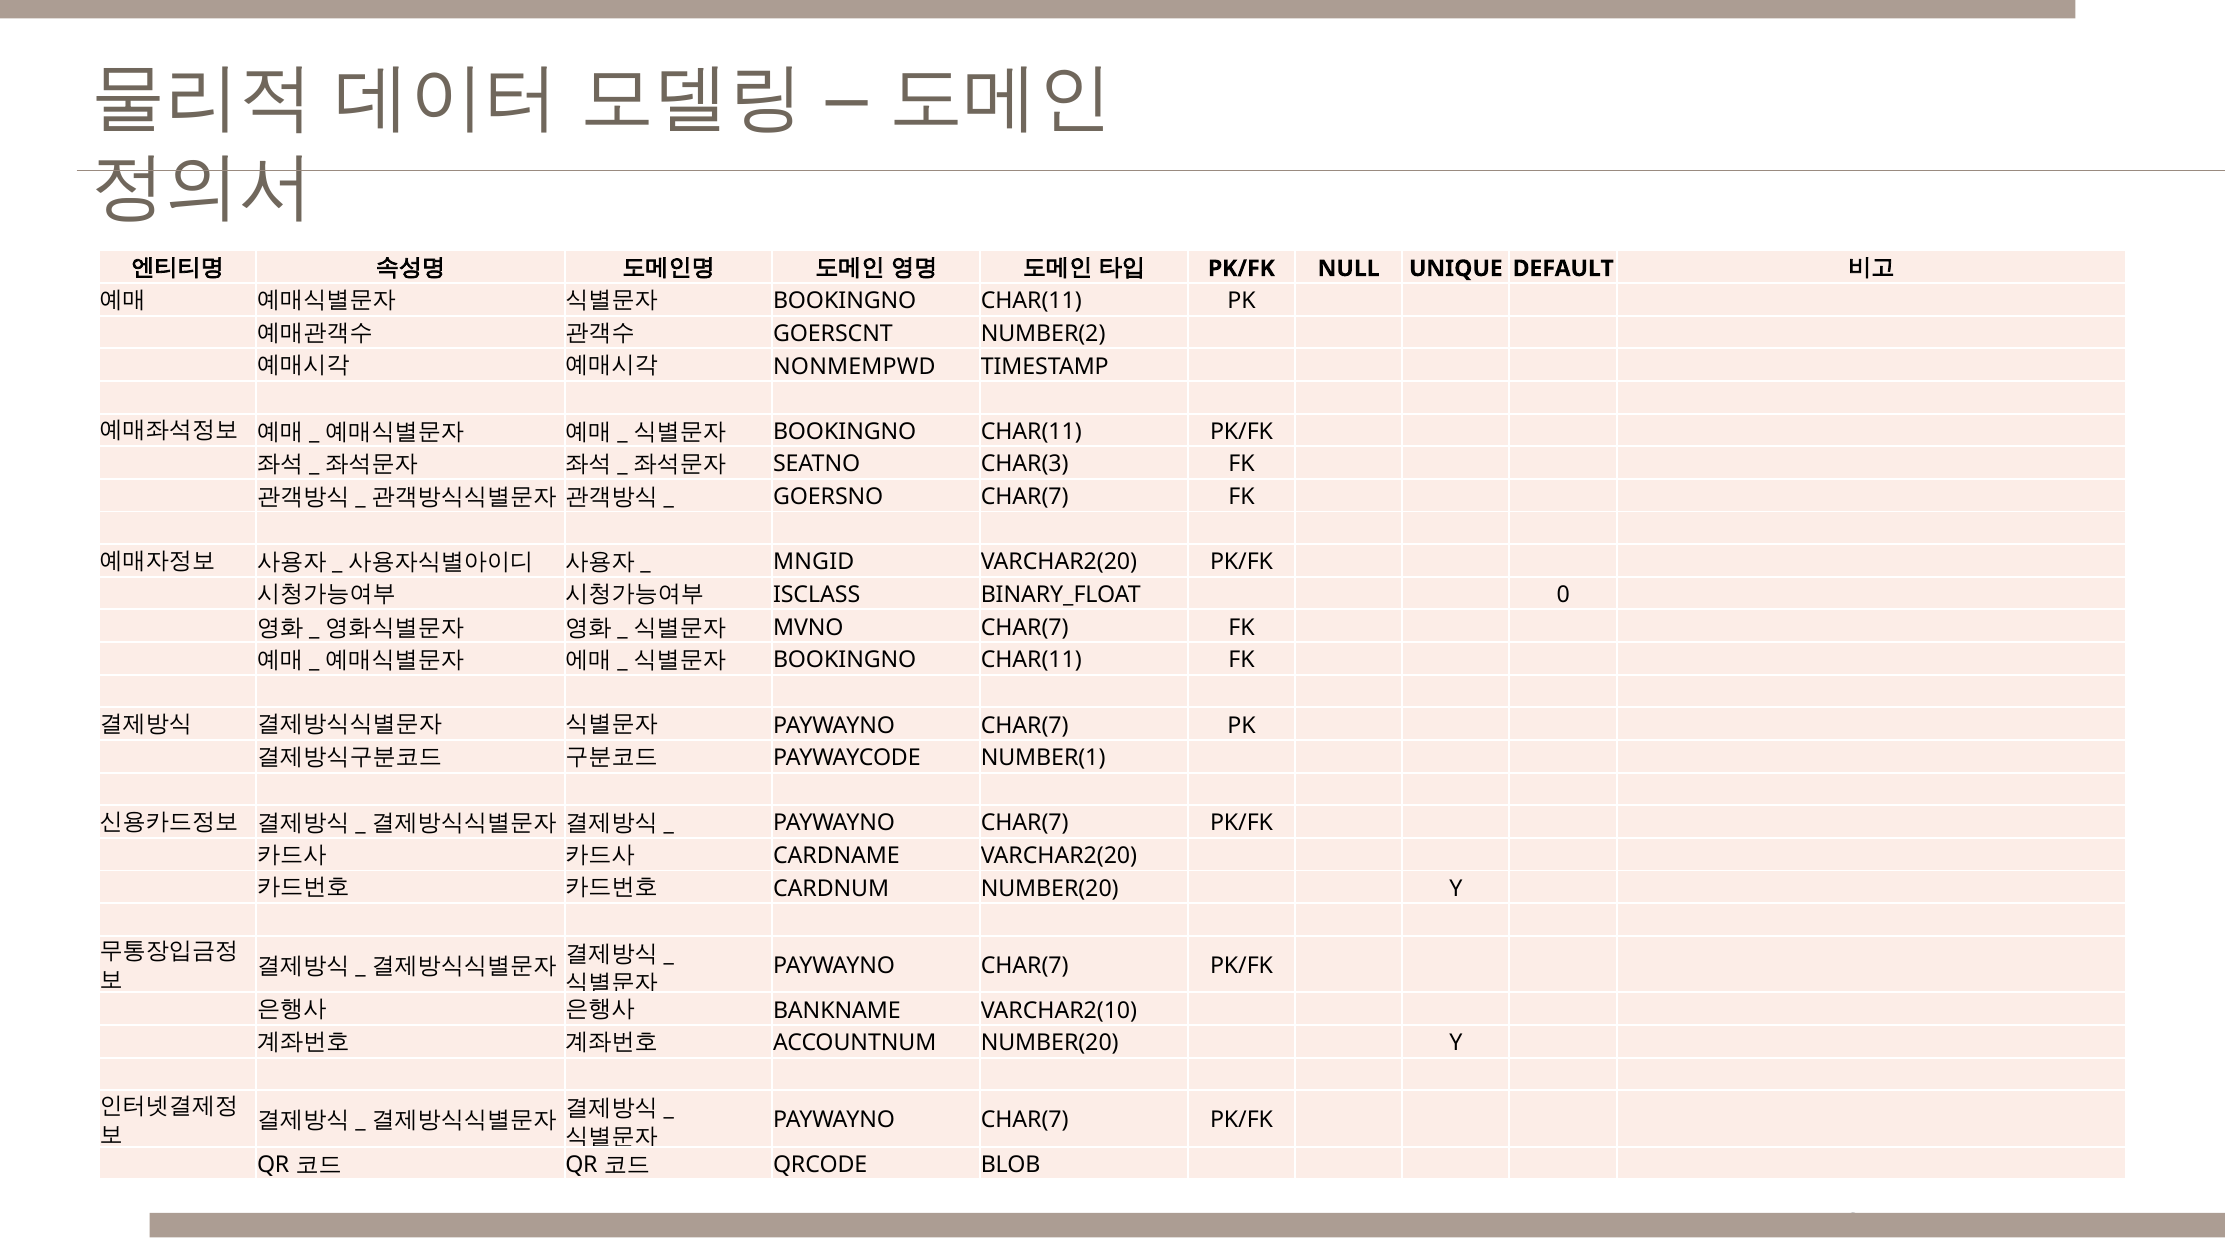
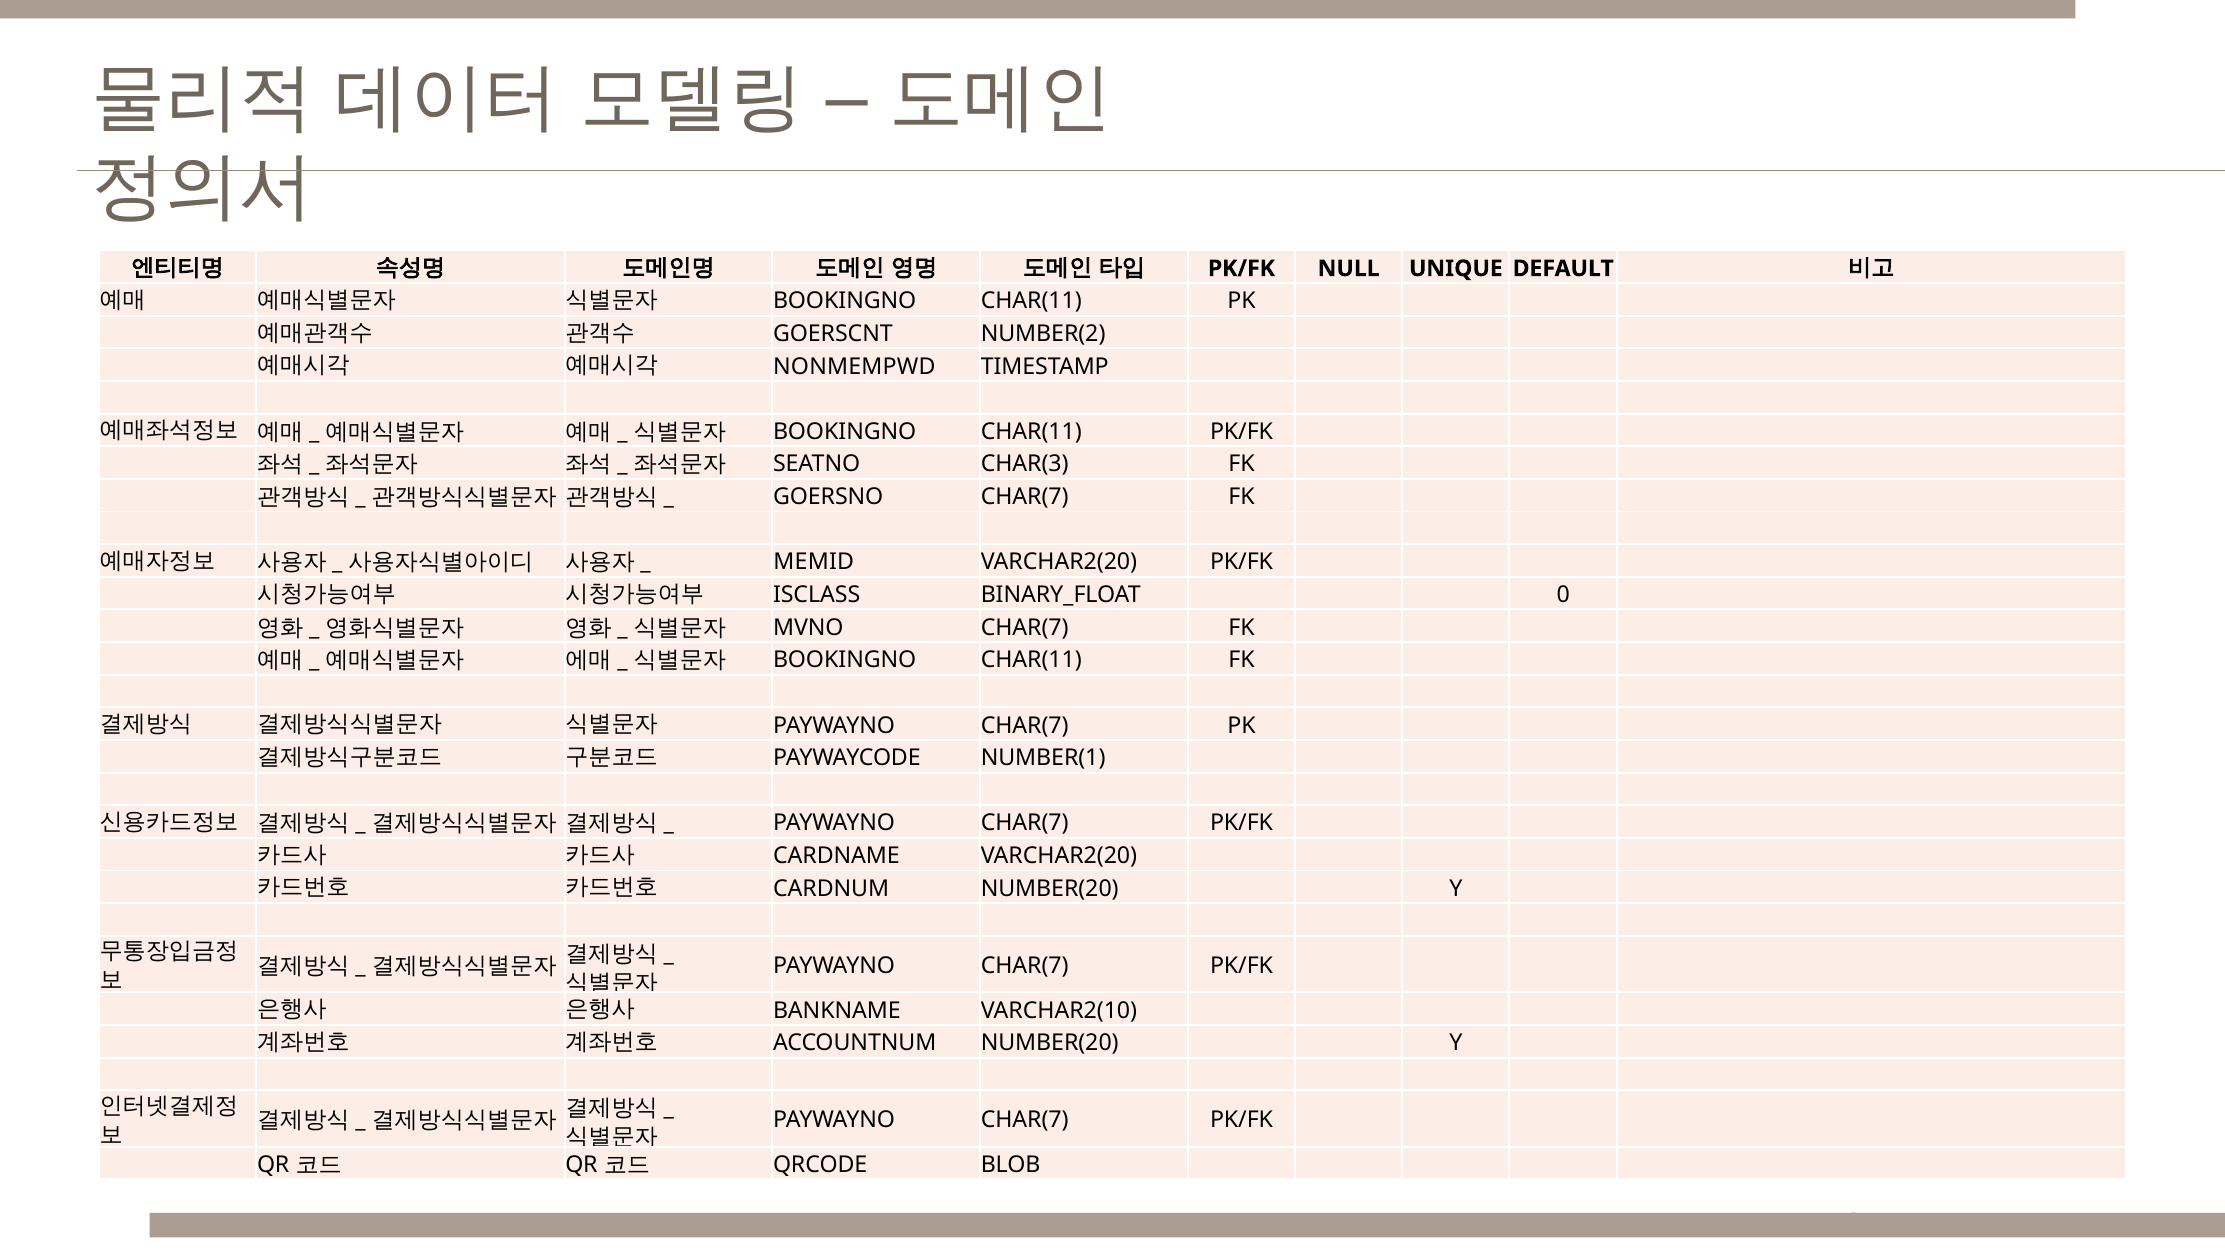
MNGID: MNGID -> MEMID
